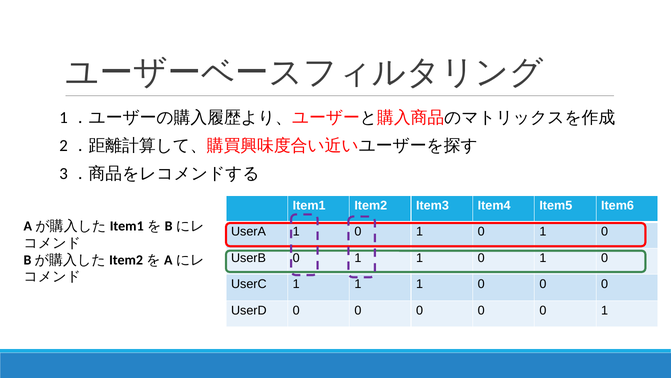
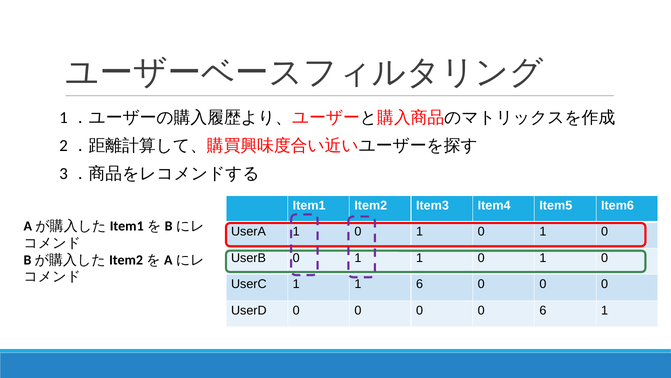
1 1 1: 1 -> 6
0 at (543, 310): 0 -> 6
